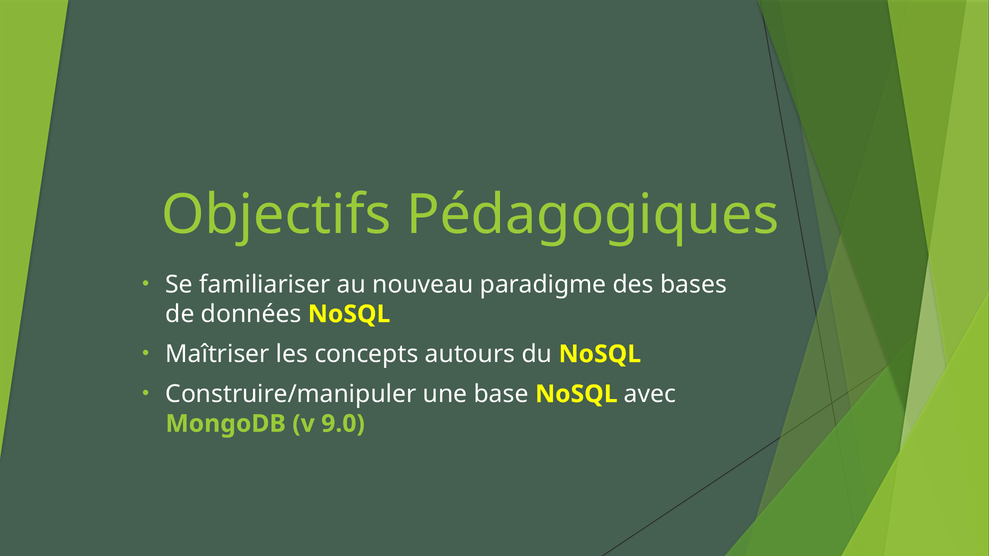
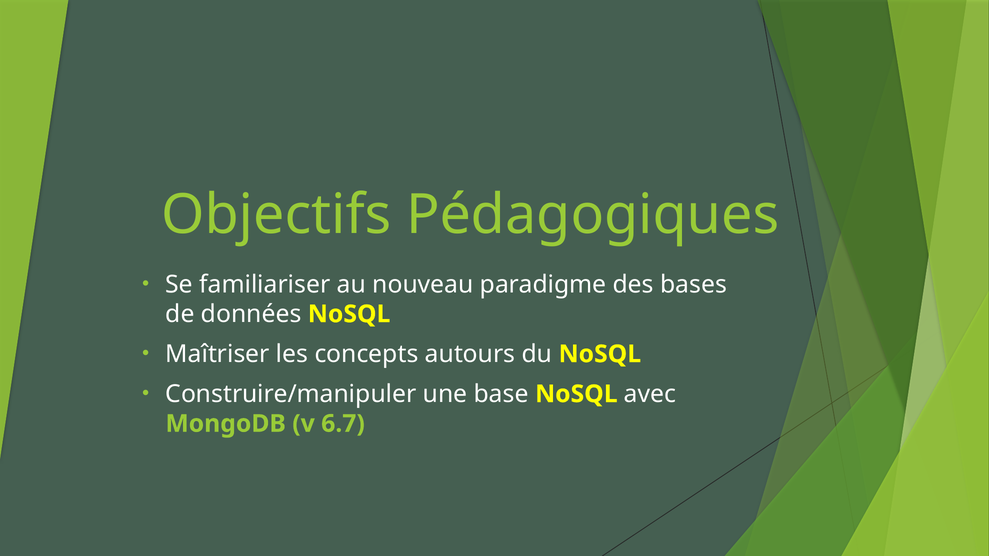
9.0: 9.0 -> 6.7
